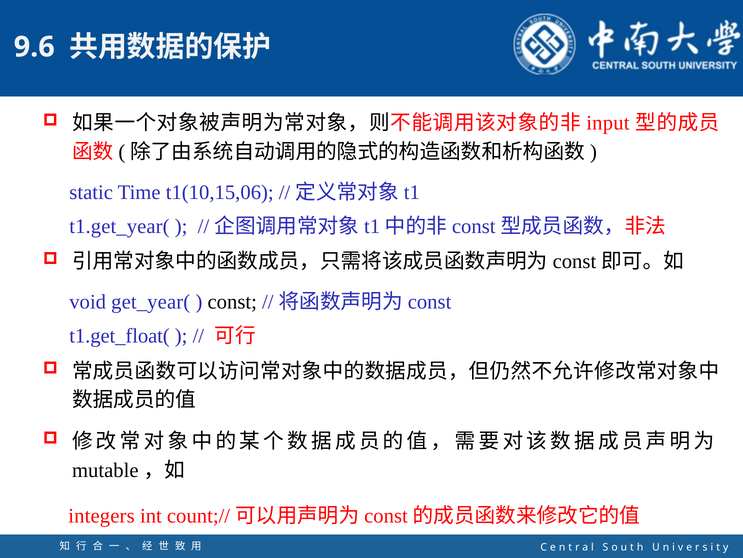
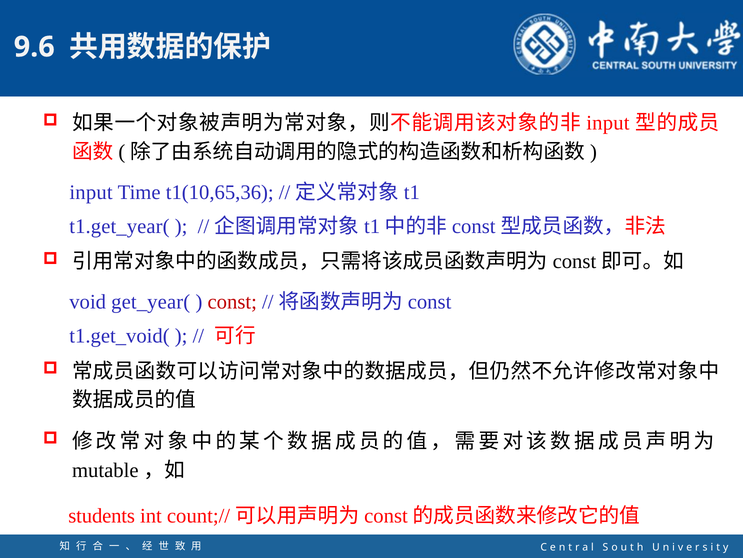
static at (91, 192): static -> input
t1(10,15,06: t1(10,15,06 -> t1(10,65,36
const colour: black -> red
t1.get_float(: t1.get_float( -> t1.get_void(
integers: integers -> students
